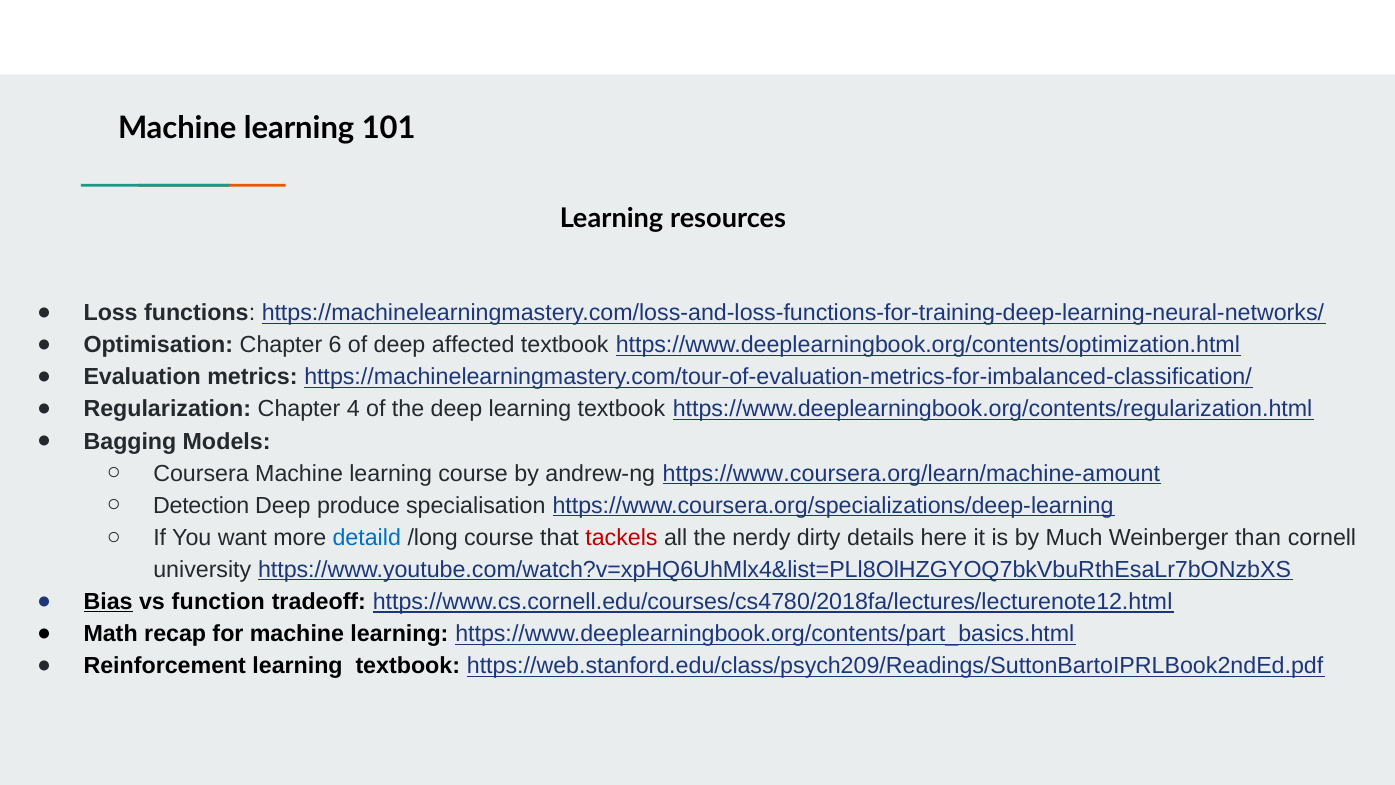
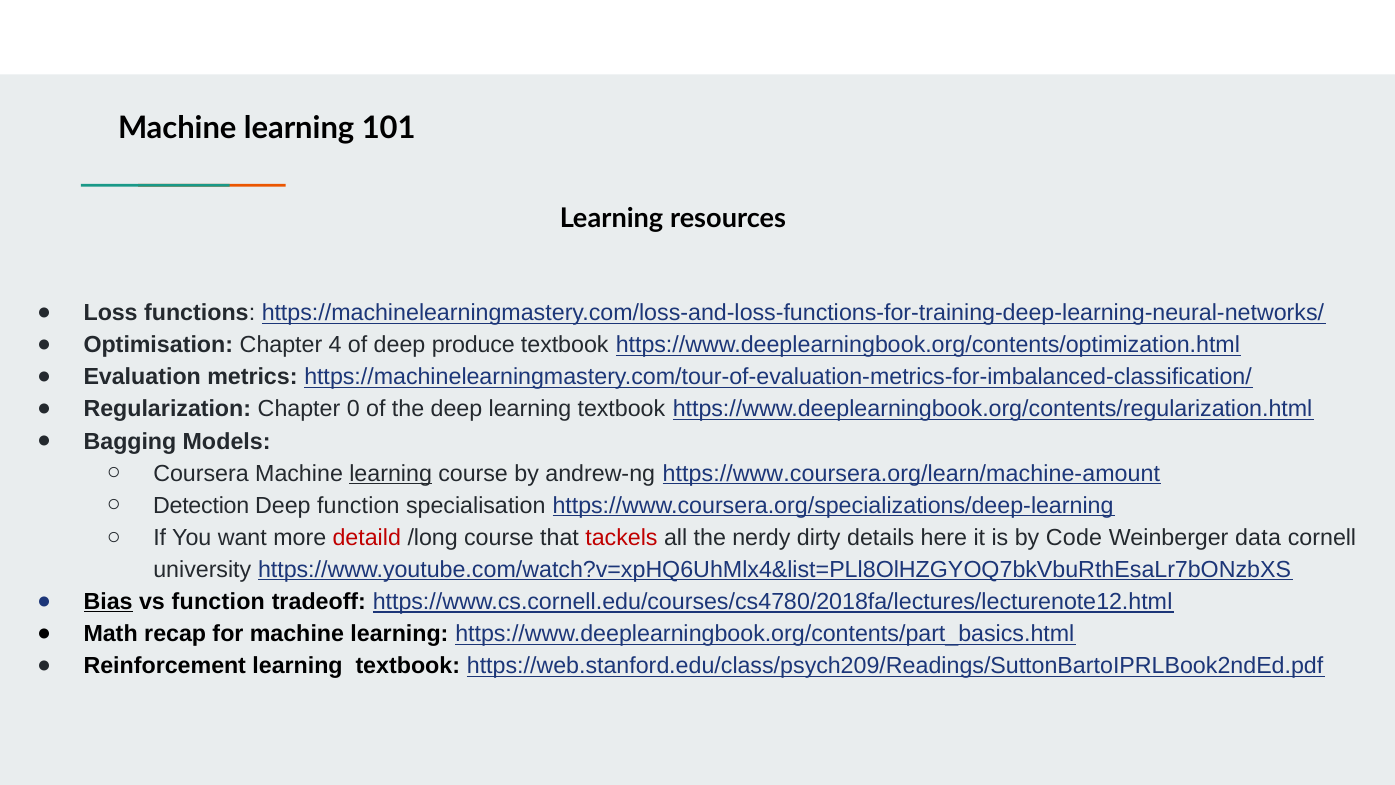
6: 6 -> 4
affected: affected -> produce
4: 4 -> 0
learning at (391, 473) underline: none -> present
Deep produce: produce -> function
detaild colour: blue -> red
Much: Much -> Code
than: than -> data
